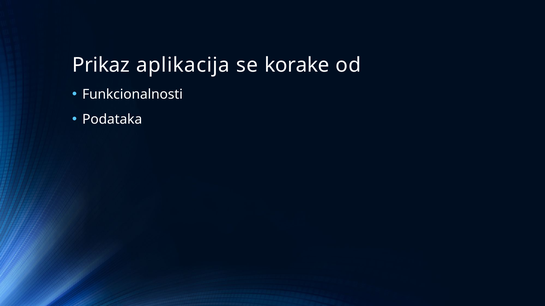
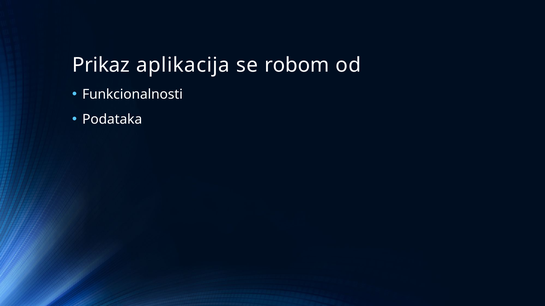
korake: korake -> robom
